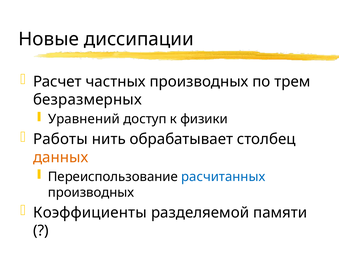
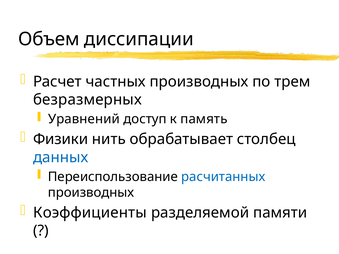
Новые: Новые -> Объем
физики: физики -> память
Работы: Работы -> Физики
данных colour: orange -> blue
